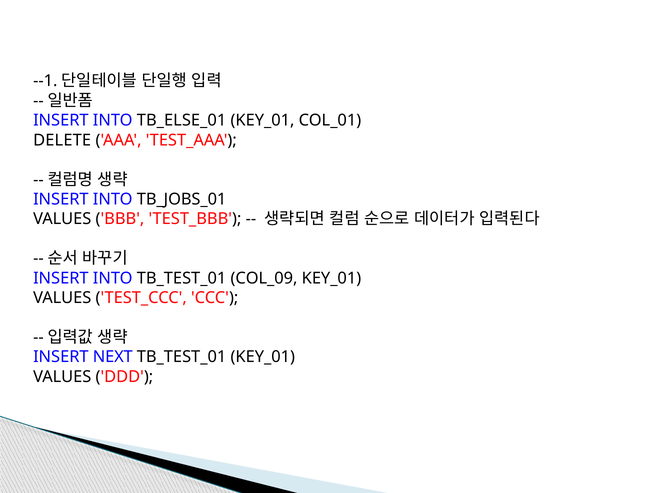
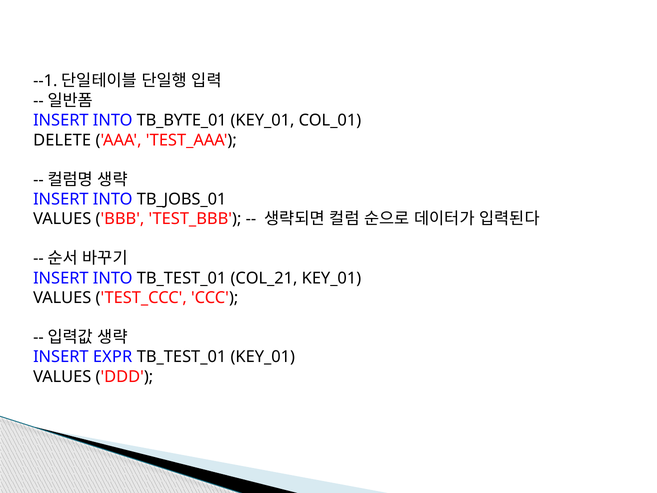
TB_ELSE_01: TB_ELSE_01 -> TB_BYTE_01
COL_09: COL_09 -> COL_21
NEXT: NEXT -> EXPR
